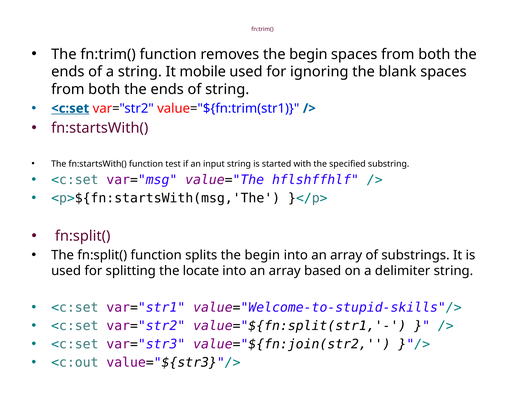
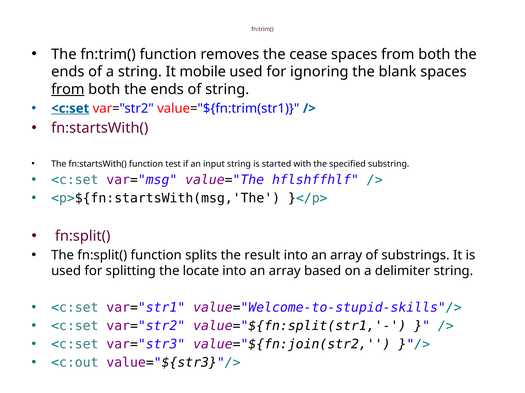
removes the begin: begin -> cease
from at (68, 89) underline: none -> present
splits the begin: begin -> result
